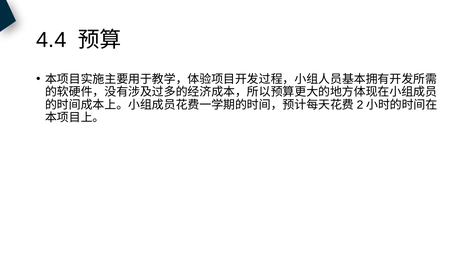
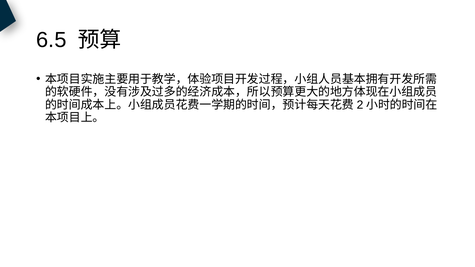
4.4: 4.4 -> 6.5
